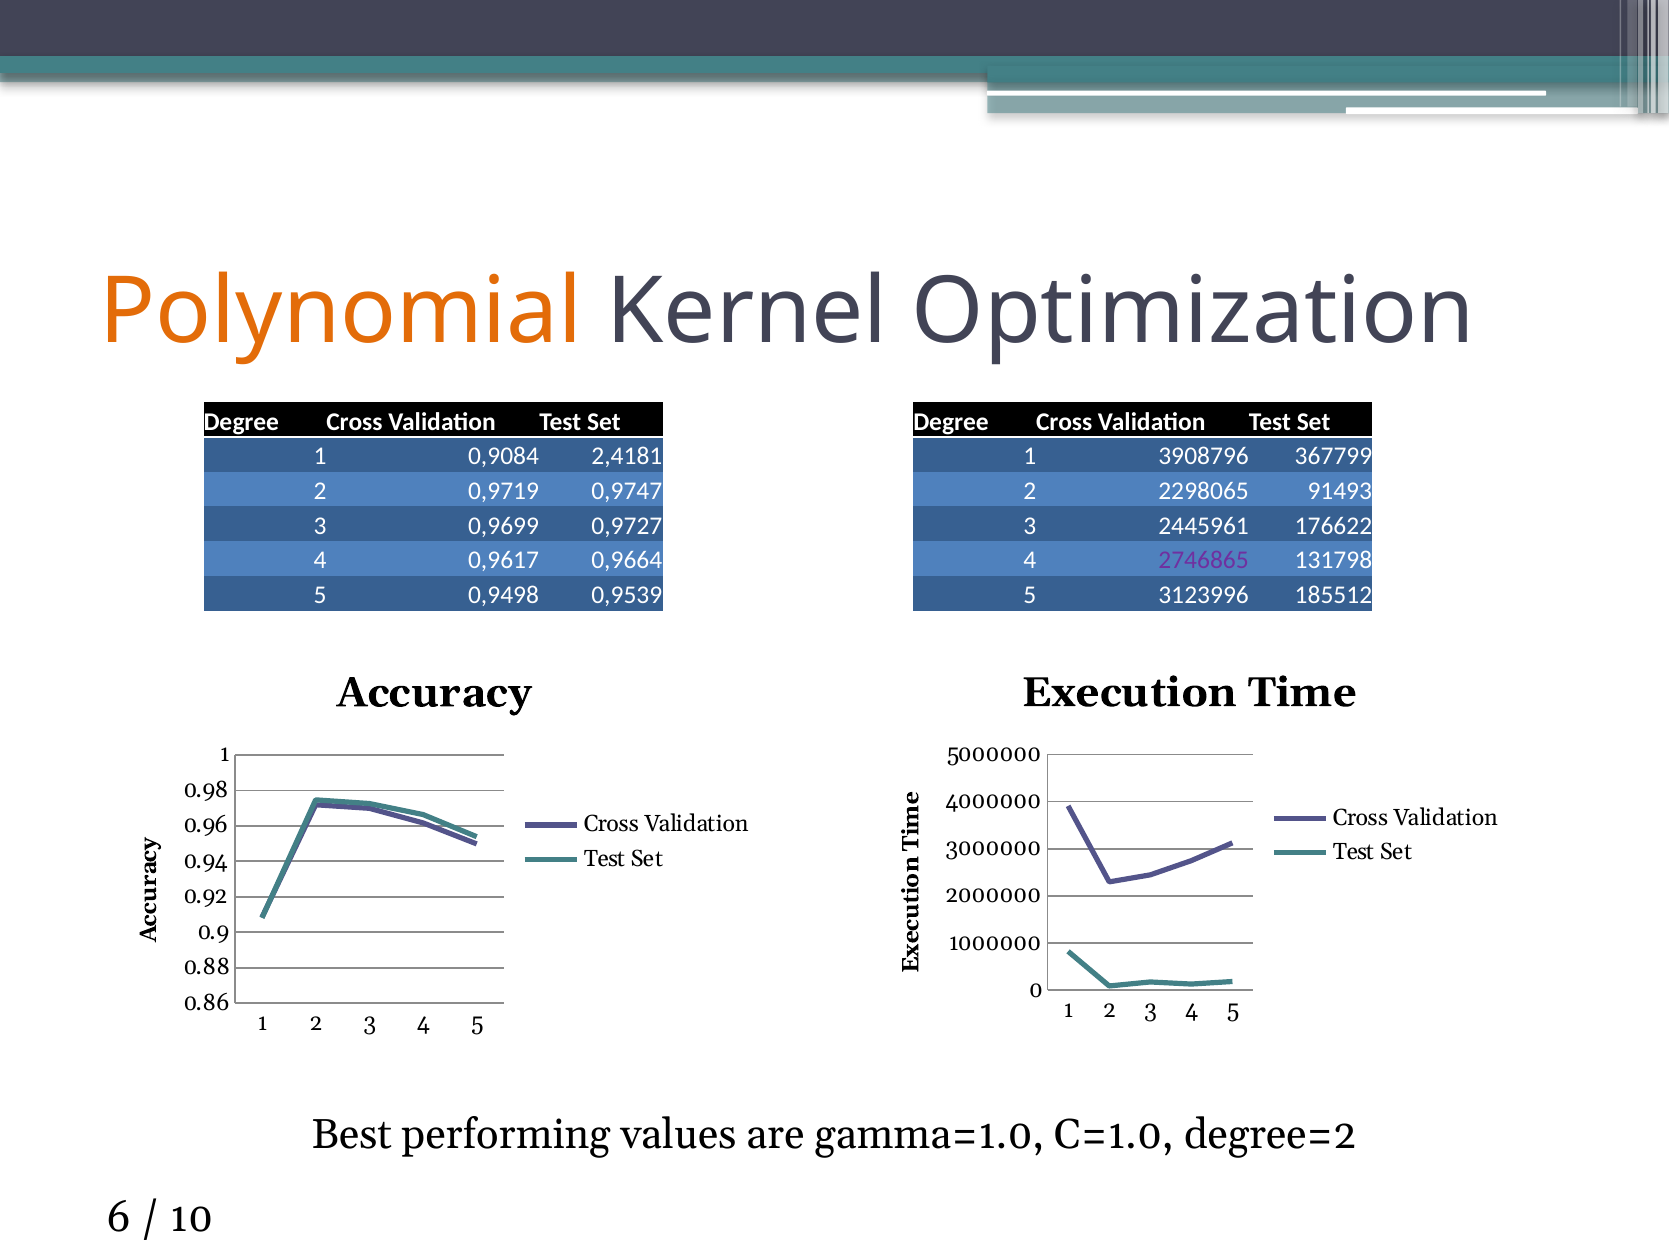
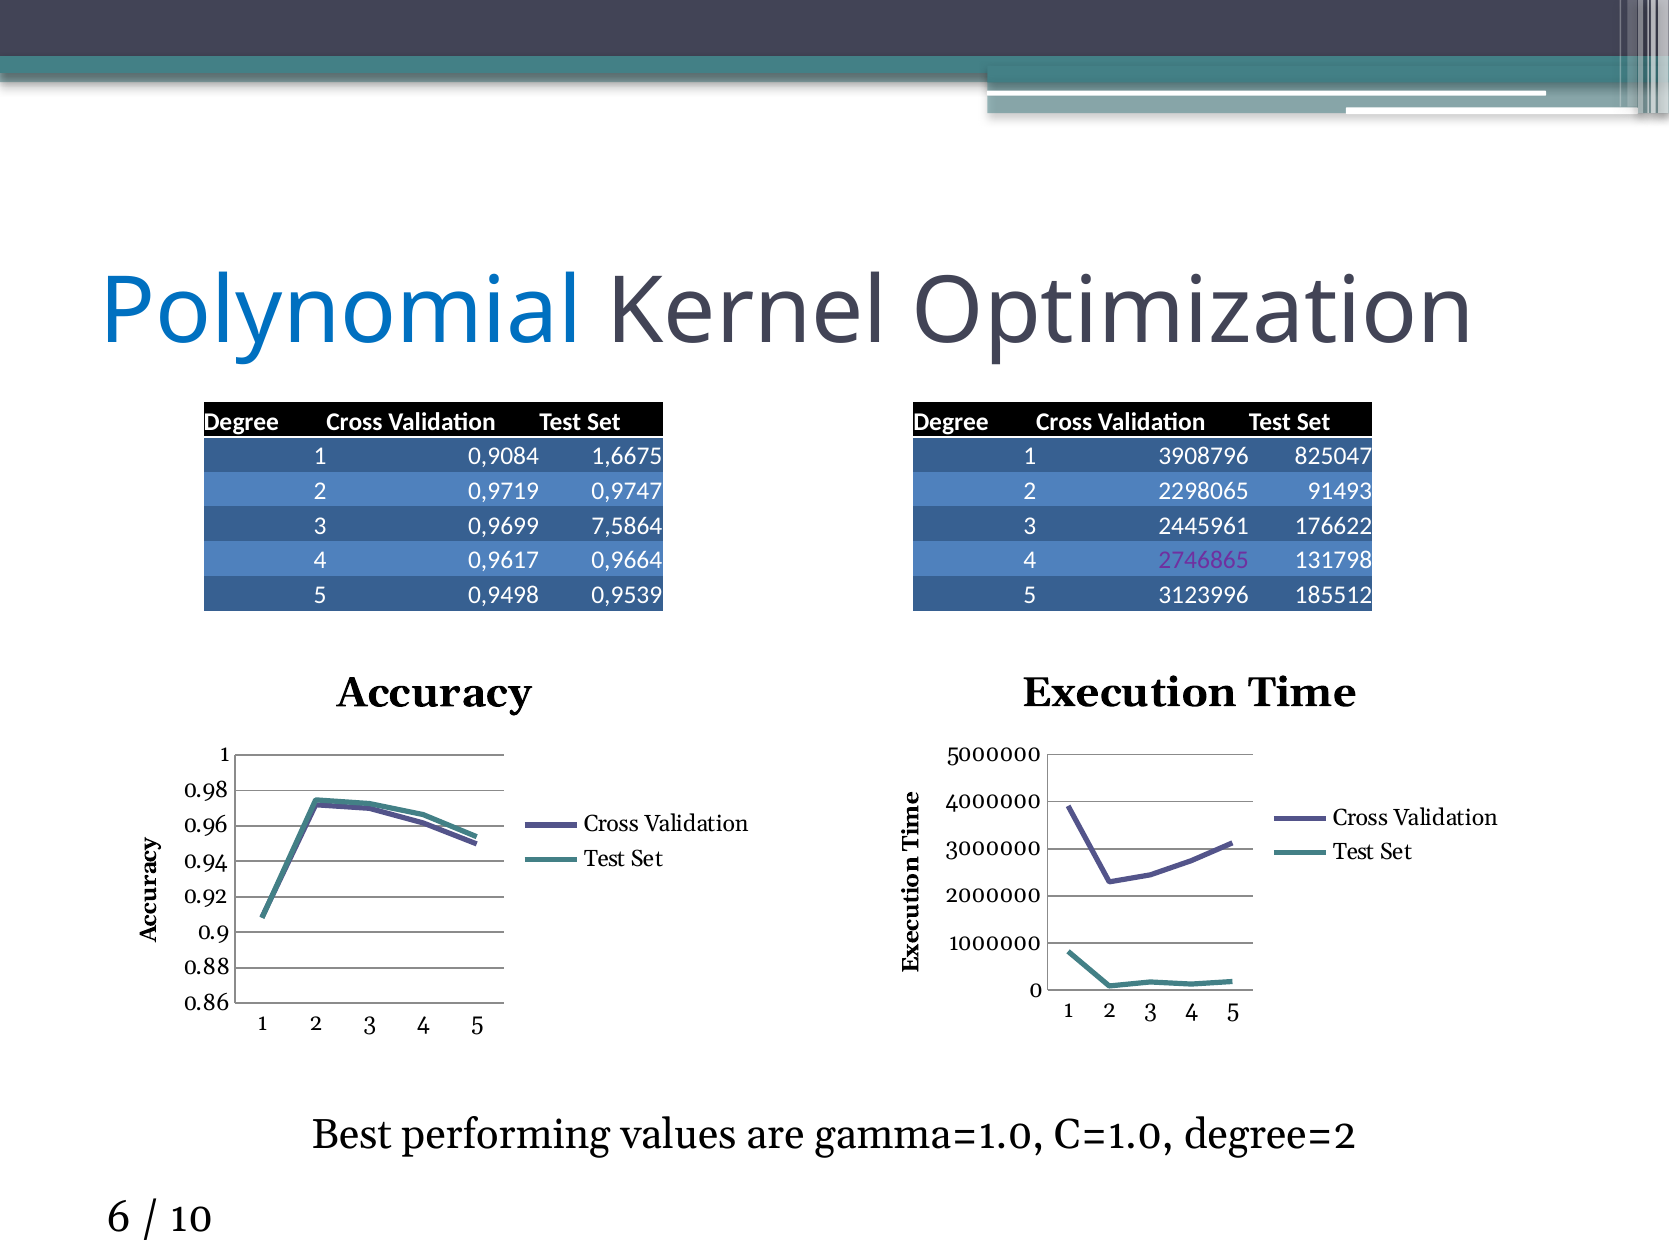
Polynomial colour: orange -> blue
2,4181: 2,4181 -> 1,6675
367799: 367799 -> 825047
0,9727: 0,9727 -> 7,5864
